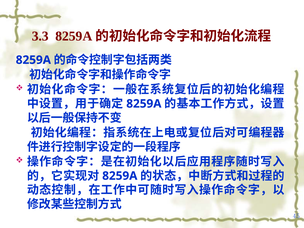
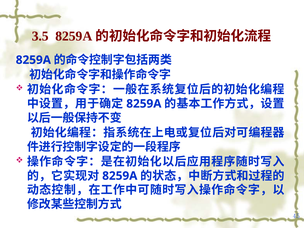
3.3: 3.3 -> 3.5
